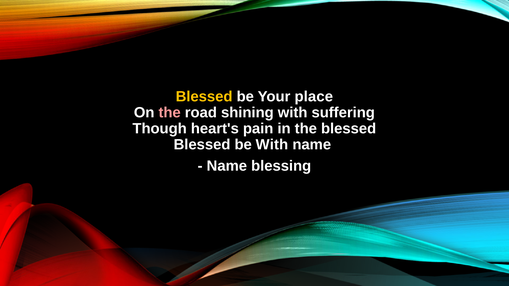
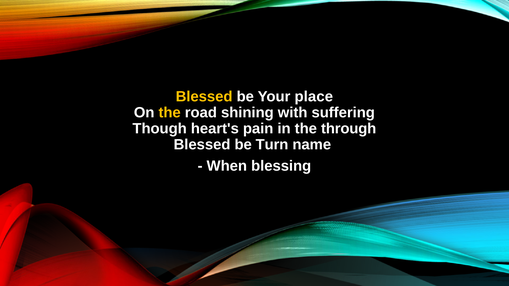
the at (170, 113) colour: pink -> yellow
the blessed: blessed -> through
be With: With -> Turn
Name at (227, 166): Name -> When
